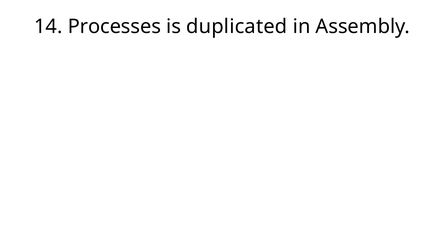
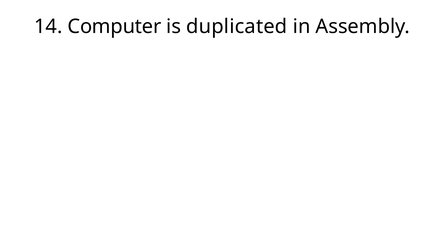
Processes: Processes -> Computer
